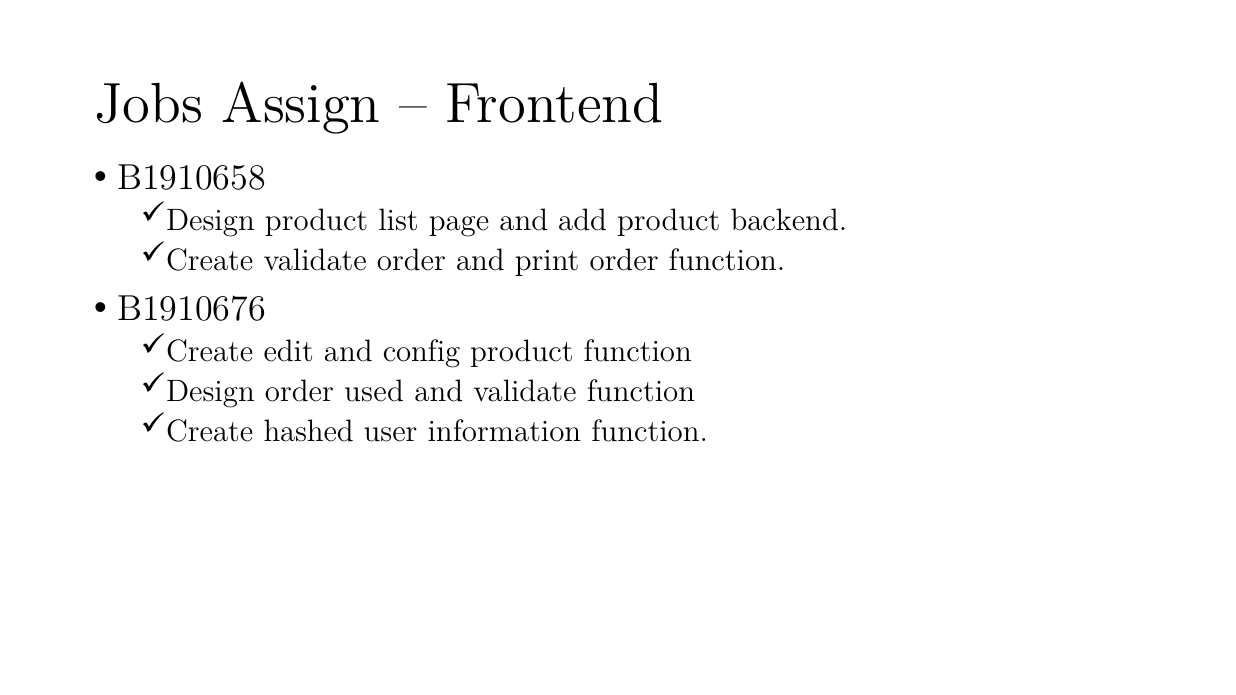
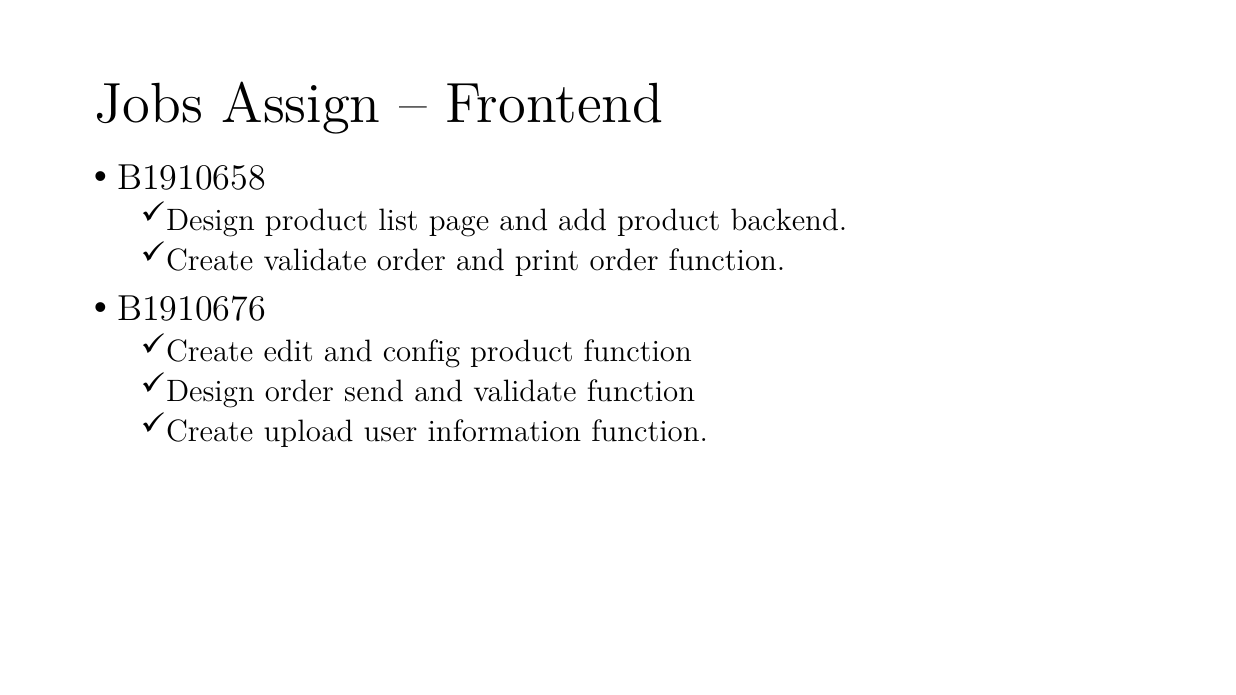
used: used -> send
hashed: hashed -> upload
